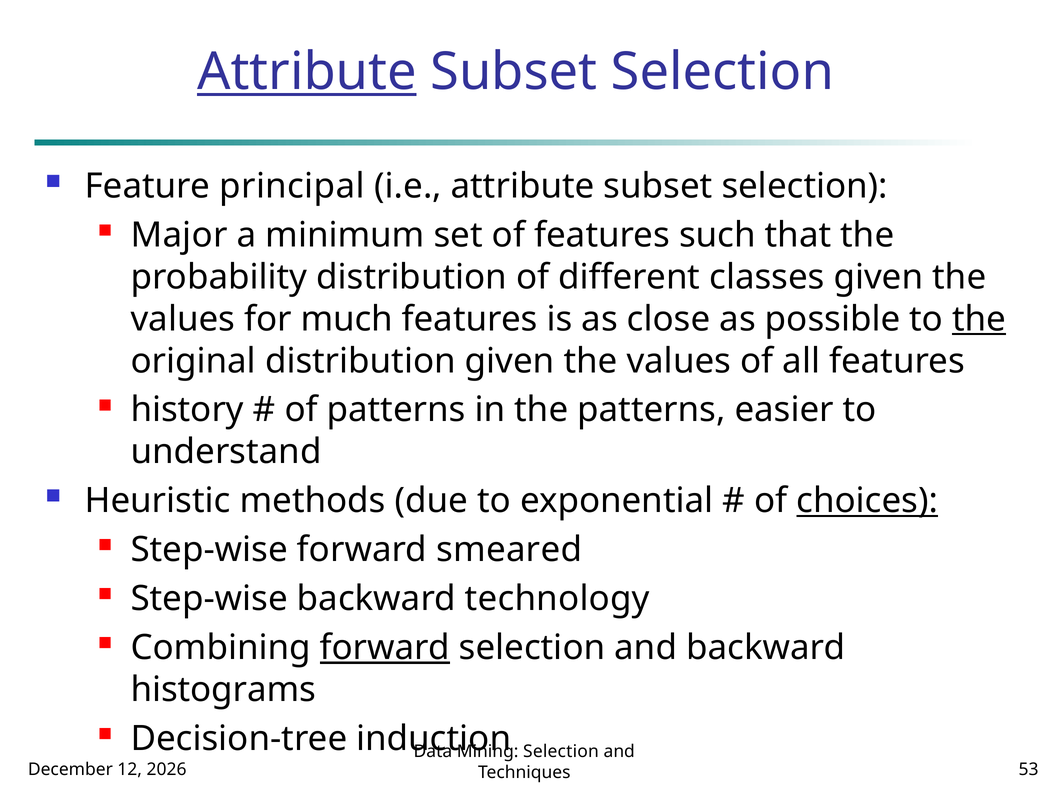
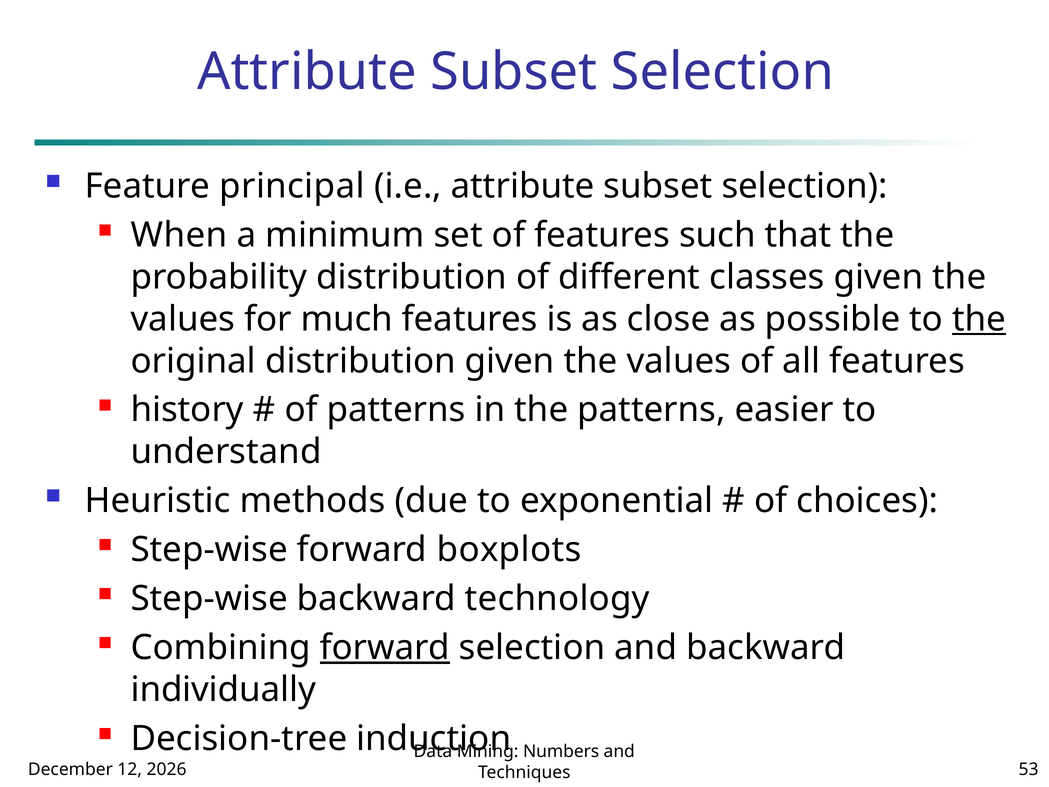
Attribute at (307, 72) underline: present -> none
Major: Major -> When
choices underline: present -> none
smeared: smeared -> boxplots
histograms: histograms -> individually
Selection at (561, 751): Selection -> Numbers
